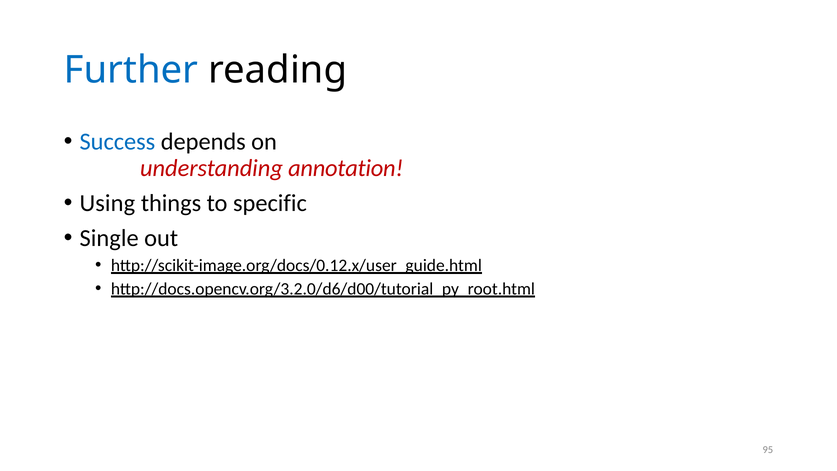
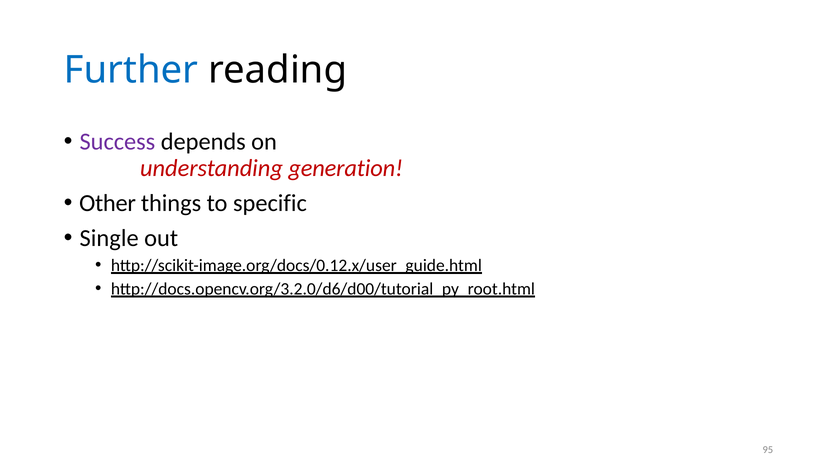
Success colour: blue -> purple
annotation: annotation -> generation
Using: Using -> Other
